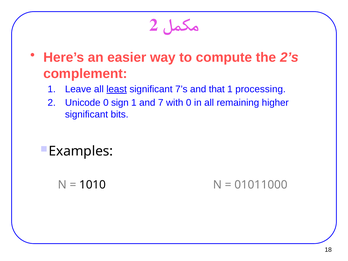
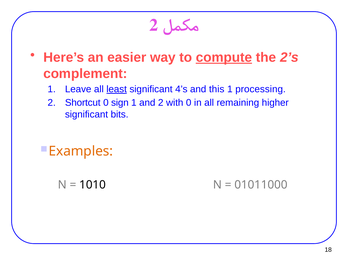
compute underline: none -> present
7’s: 7’s -> 4’s
that: that -> this
Unicode: Unicode -> Shortcut
and 7: 7 -> 2
Examples colour: black -> orange
